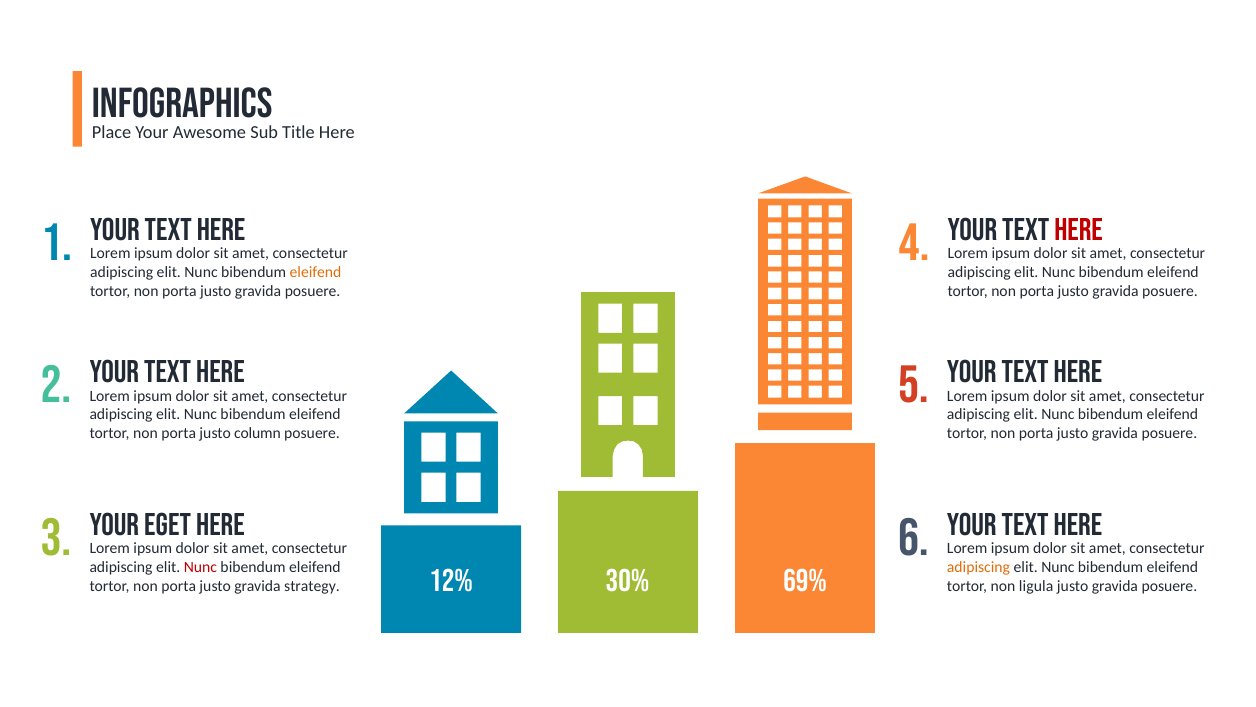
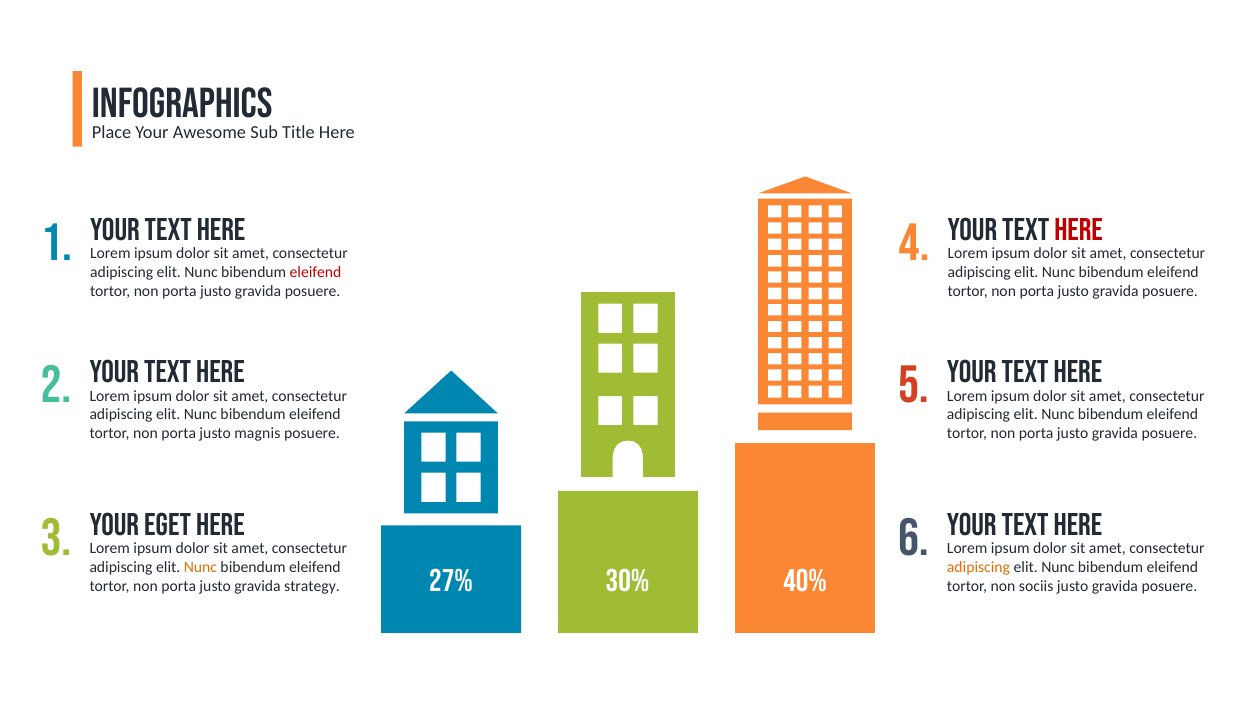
eleifend at (316, 272) colour: orange -> red
column: column -> magnis
Nunc at (200, 567) colour: red -> orange
12%: 12% -> 27%
69%: 69% -> 40%
ligula: ligula -> sociis
